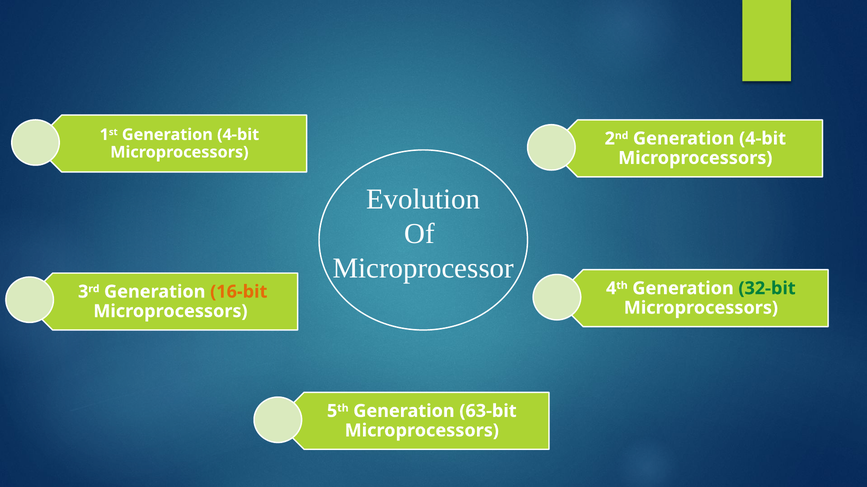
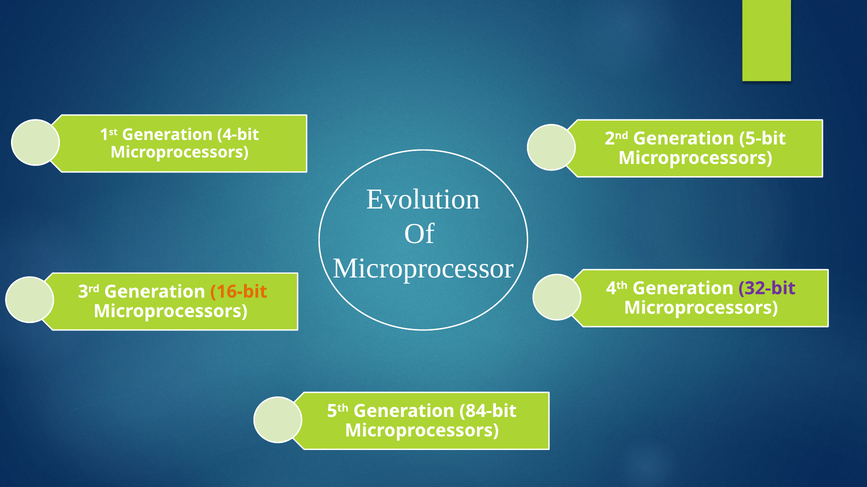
2nd Generation 4-bit: 4-bit -> 5-bit
32-bit colour: green -> purple
63-bit: 63-bit -> 84-bit
